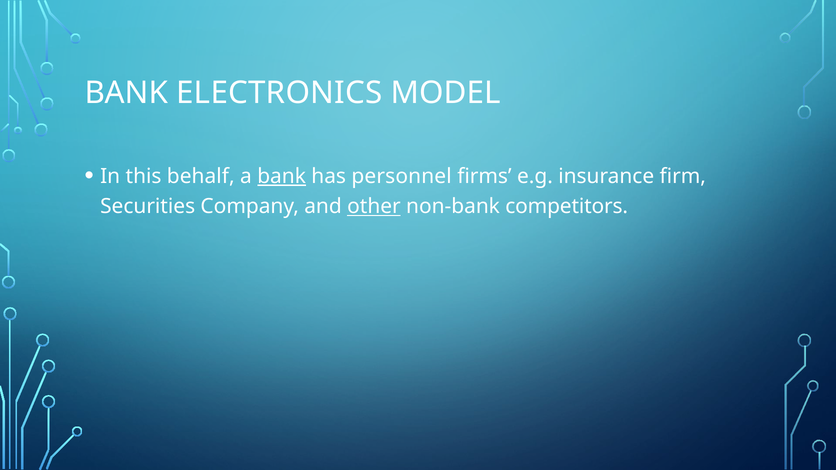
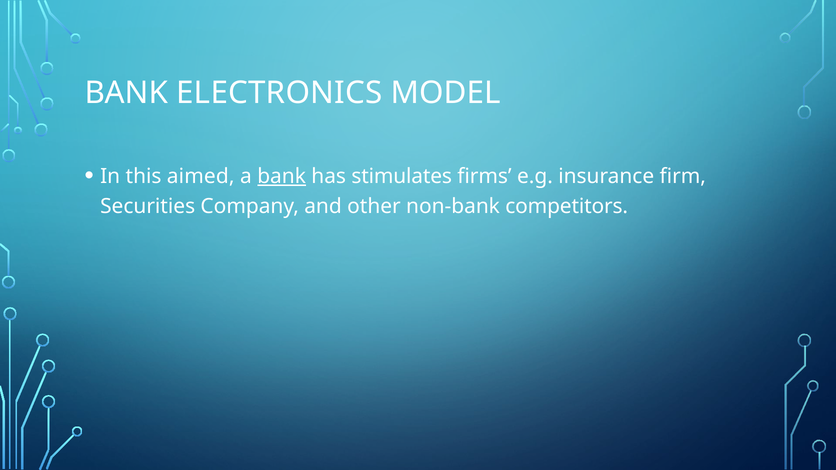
behalf: behalf -> aimed
personnel: personnel -> stimulates
other underline: present -> none
